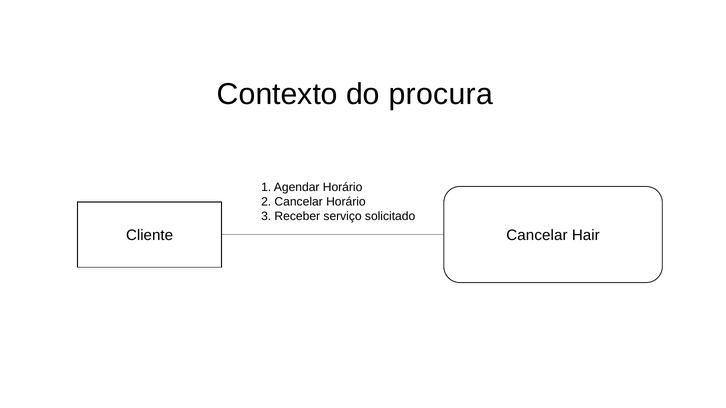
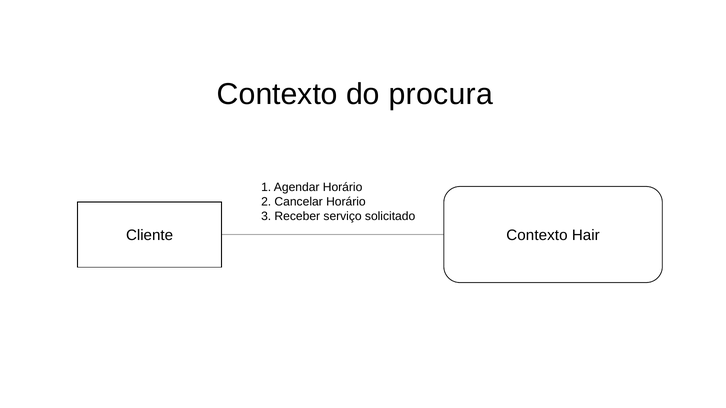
Cliente Cancelar: Cancelar -> Contexto
